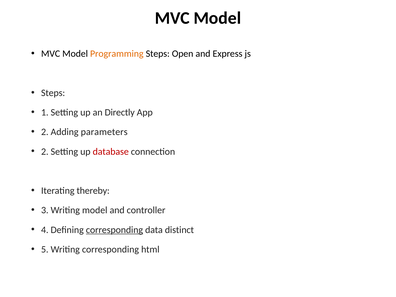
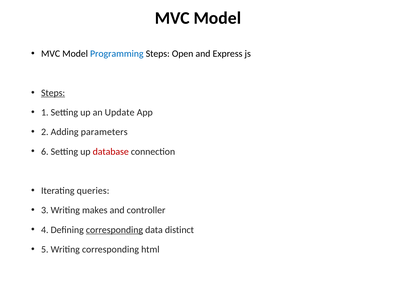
Programming colour: orange -> blue
Steps at (53, 93) underline: none -> present
Directly: Directly -> Update
2 at (45, 152): 2 -> 6
thereby: thereby -> queries
Writing model: model -> makes
